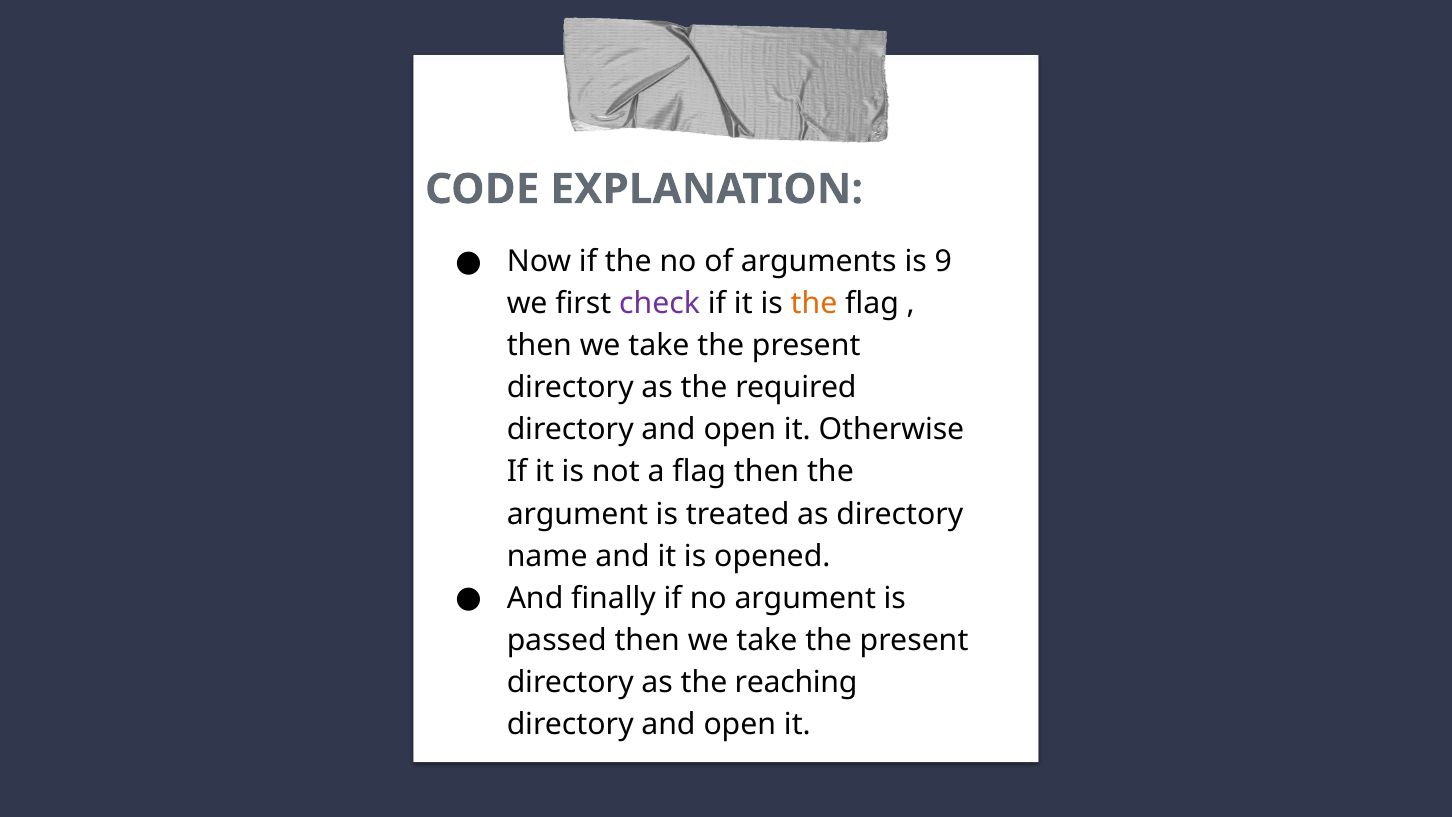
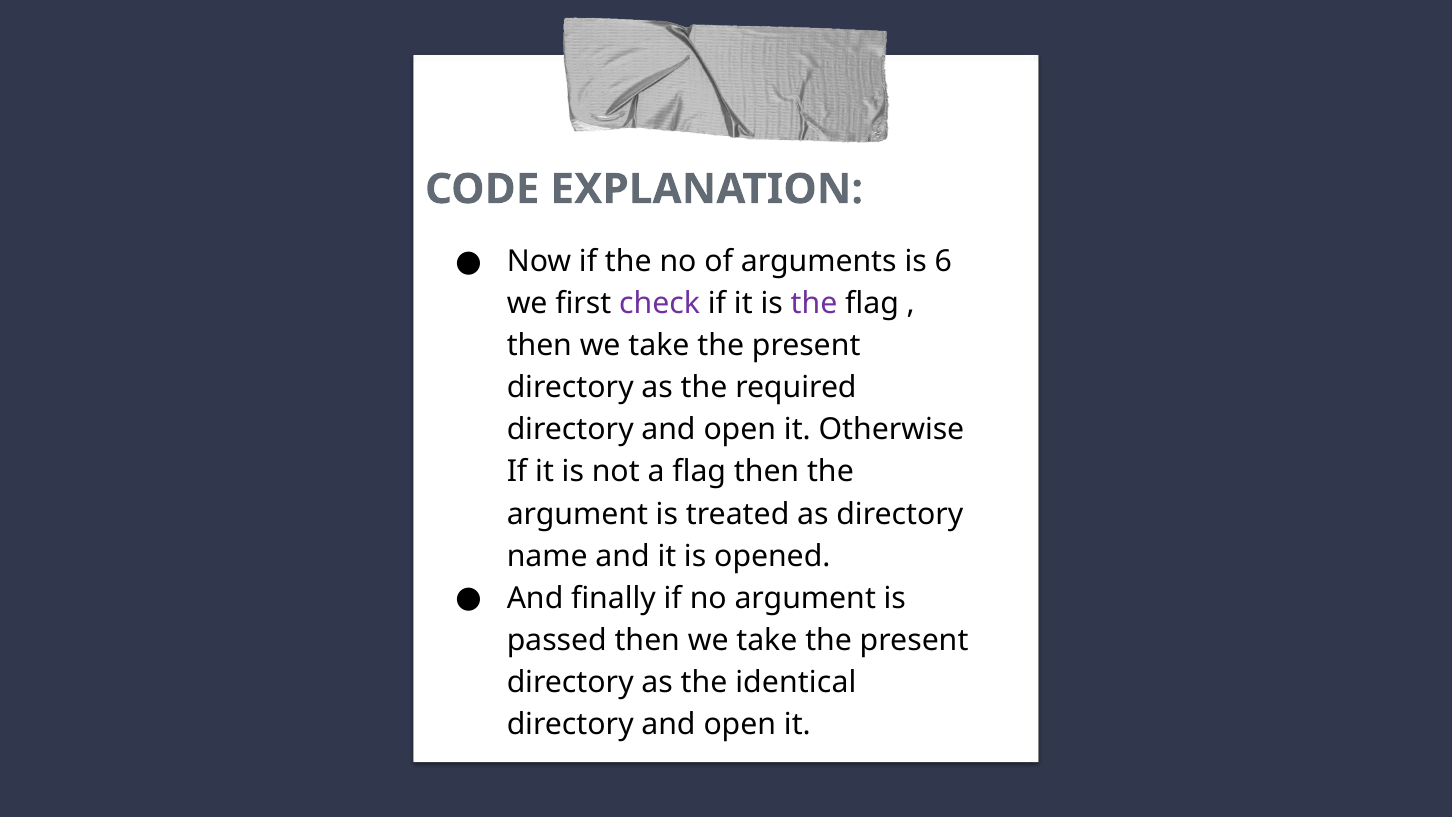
9: 9 -> 6
the at (814, 304) colour: orange -> purple
reaching: reaching -> identical
